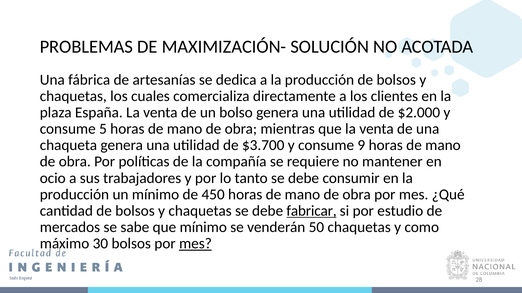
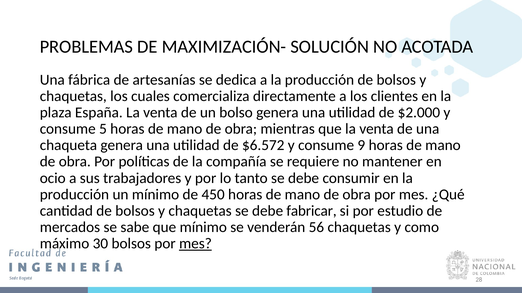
$3.700: $3.700 -> $6.572
fabricar underline: present -> none
50: 50 -> 56
